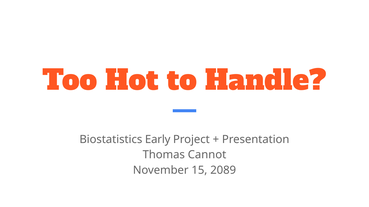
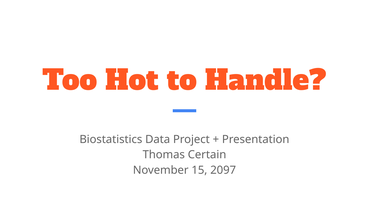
Early: Early -> Data
Cannot: Cannot -> Certain
2089: 2089 -> 2097
